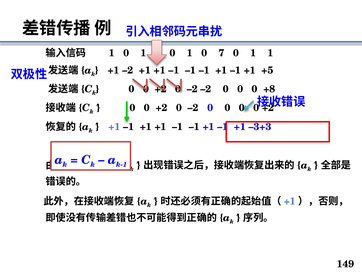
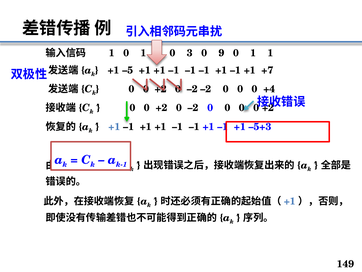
1 at (190, 53): 1 -> 3
7: 7 -> 9
+1 –2: –2 -> –5
+5: +5 -> +7
+8: +8 -> +4
–3+3: –3+3 -> –5+3
